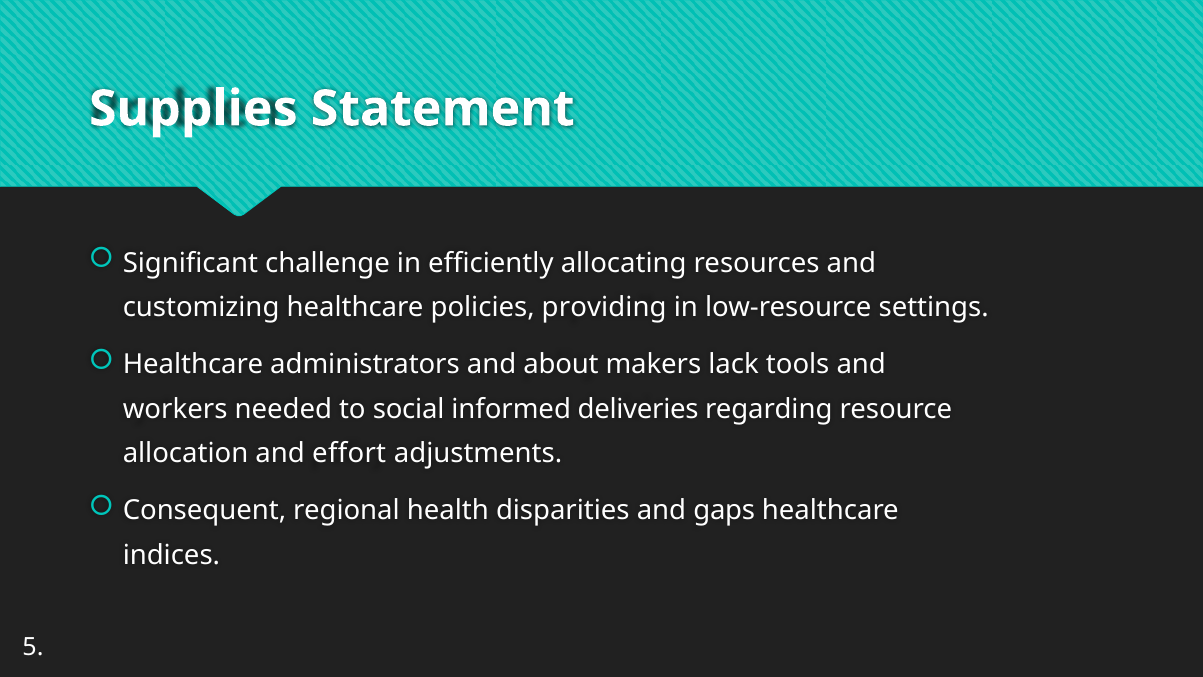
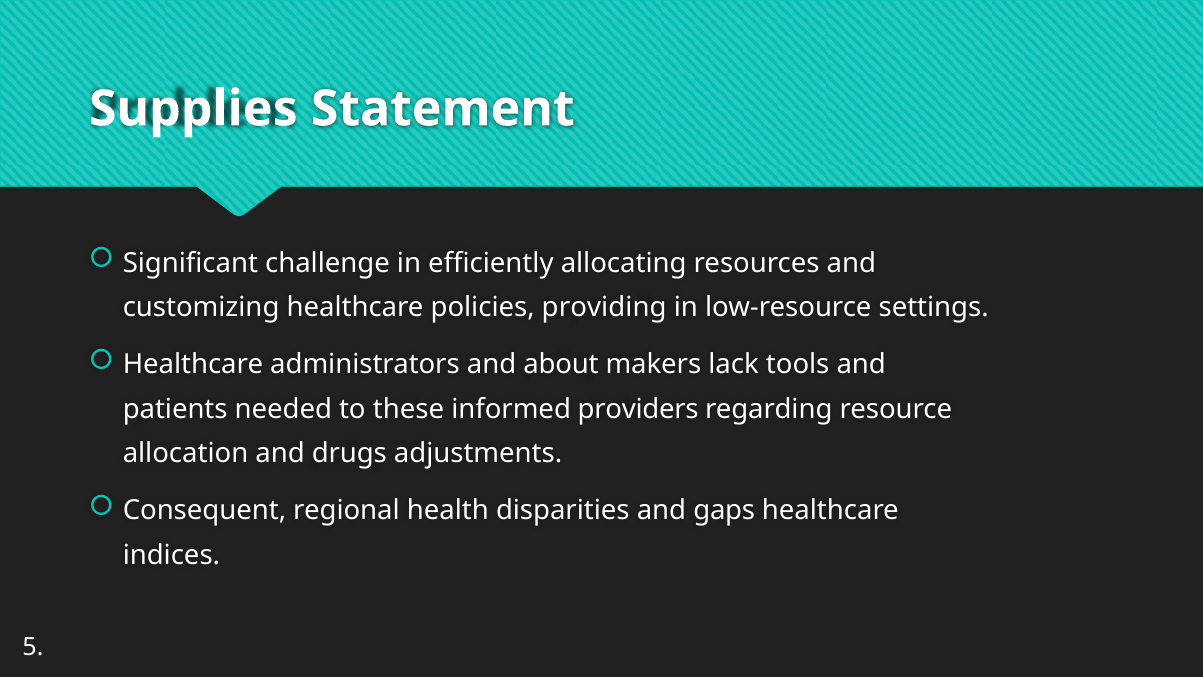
workers: workers -> patients
social: social -> these
deliveries: deliveries -> providers
effort: effort -> drugs
